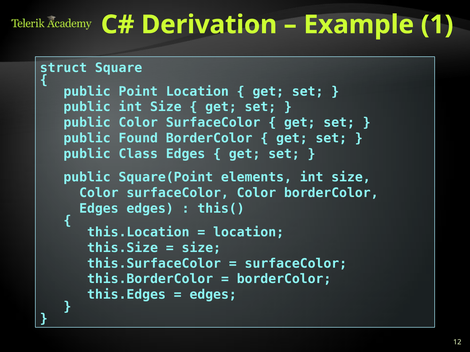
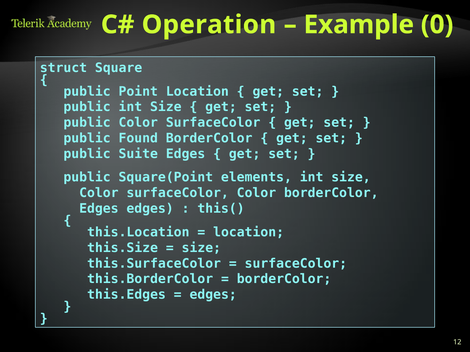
Derivation: Derivation -> Operation
1: 1 -> 0
Class: Class -> Suite
